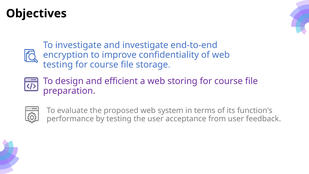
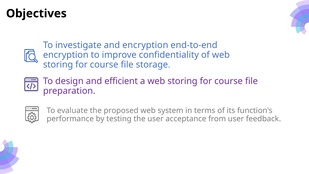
and investigate: investigate -> encryption
testing at (58, 65): testing -> storing
